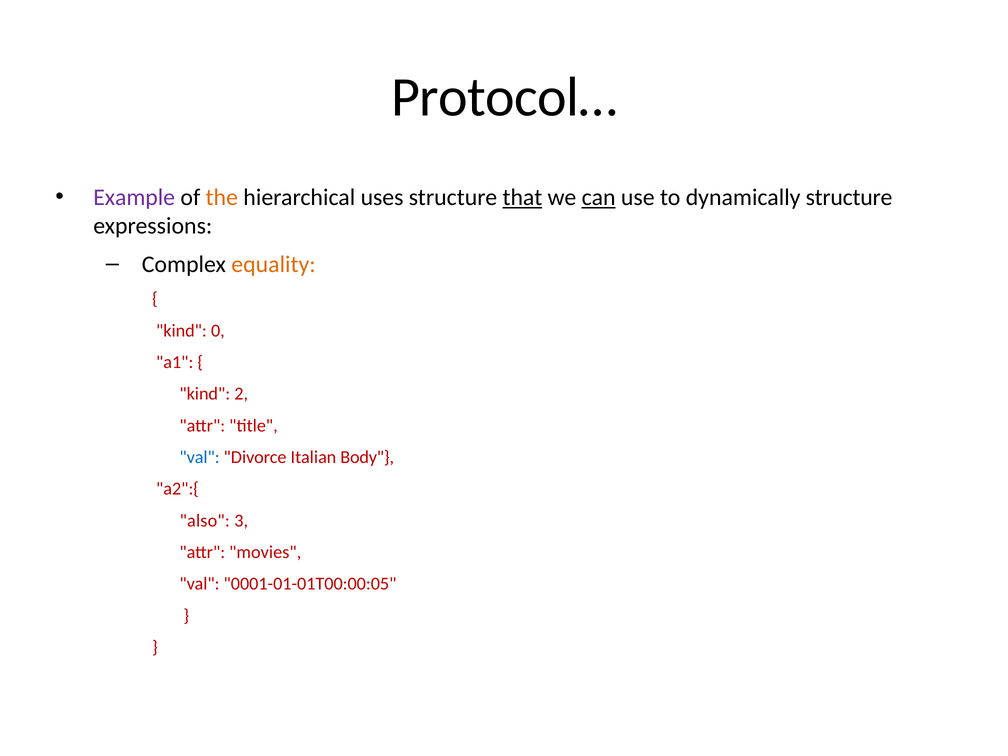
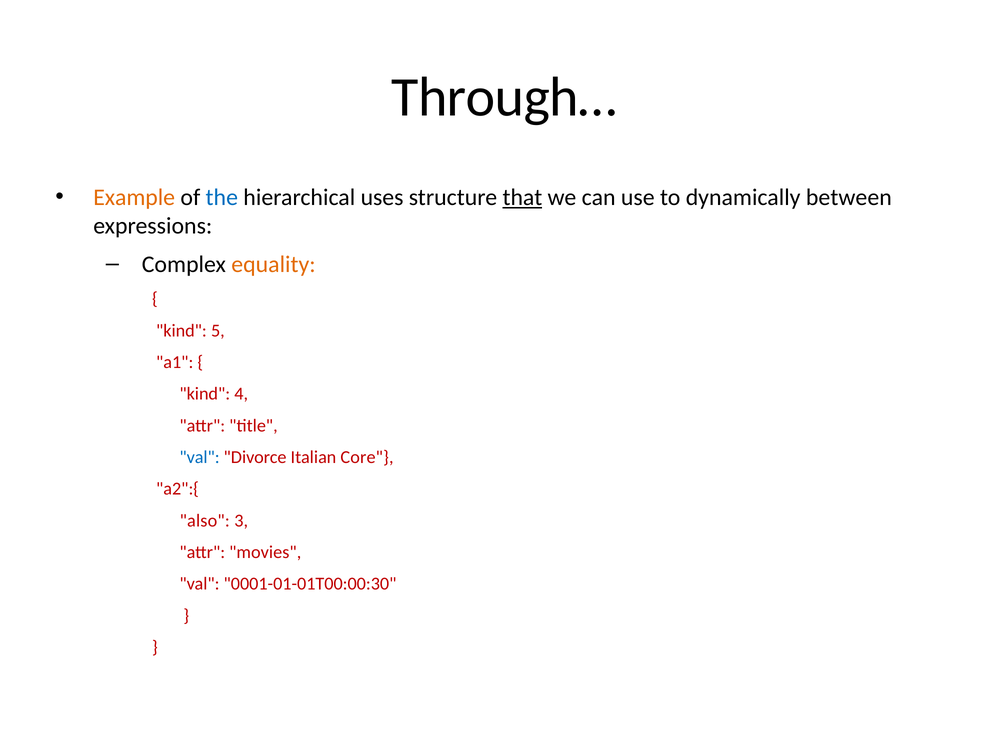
Protocol…: Protocol… -> Through…
Example colour: purple -> orange
the colour: orange -> blue
can underline: present -> none
dynamically structure: structure -> between
0: 0 -> 5
2: 2 -> 4
Body: Body -> Core
0001-01-01T00:00:05: 0001-01-01T00:00:05 -> 0001-01-01T00:00:30
